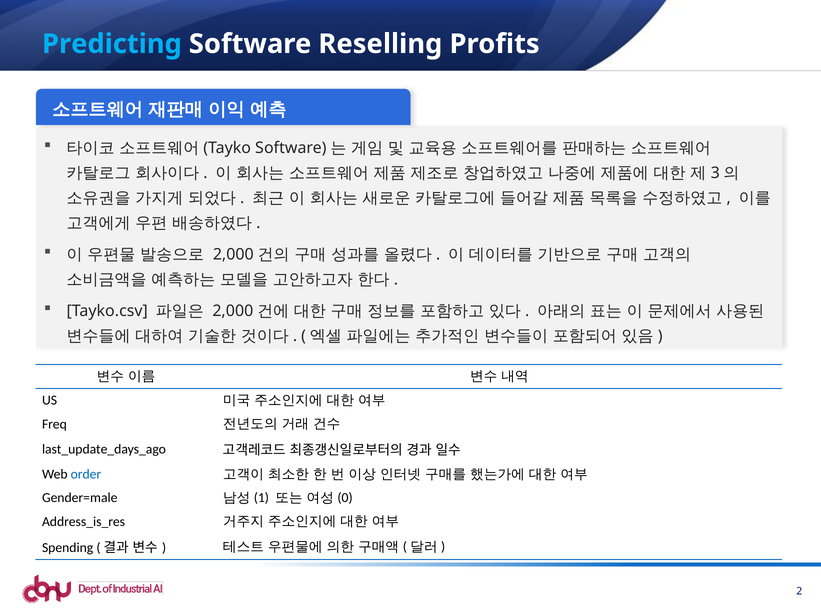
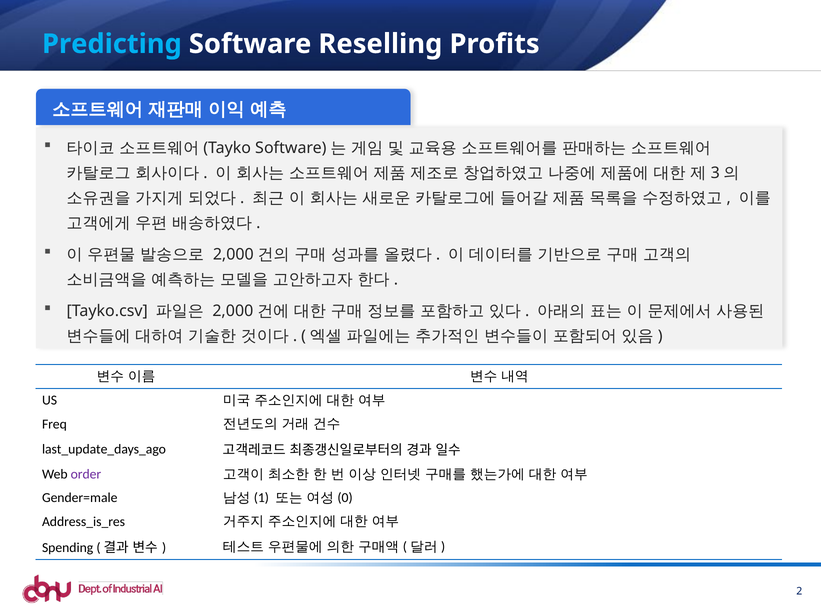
order colour: blue -> purple
